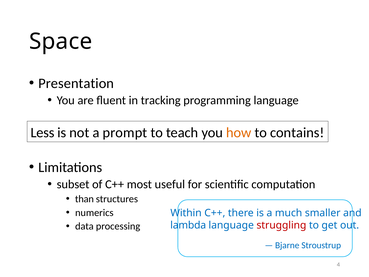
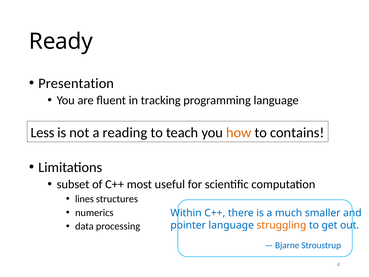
Space: Space -> Ready
prompt: prompt -> reading
than: than -> lines
lambda: lambda -> pointer
struggling colour: red -> orange
